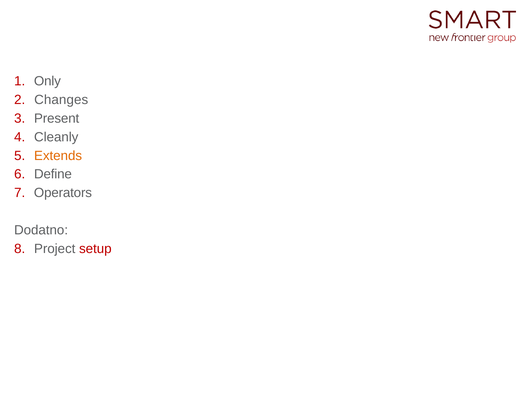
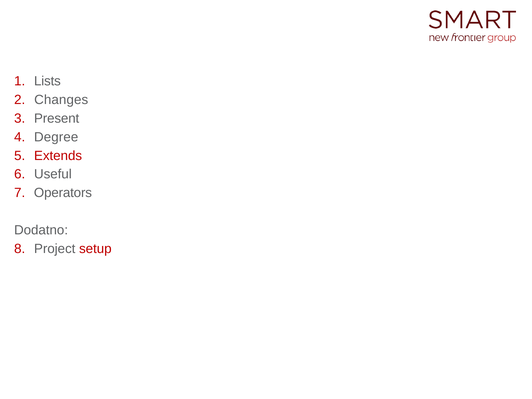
Only: Only -> Lists
Cleanly: Cleanly -> Degree
Extends colour: orange -> red
Define: Define -> Useful
